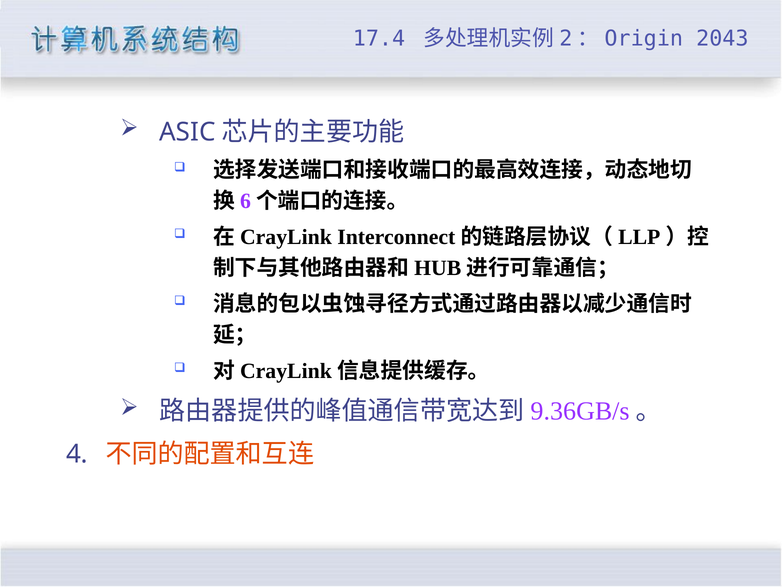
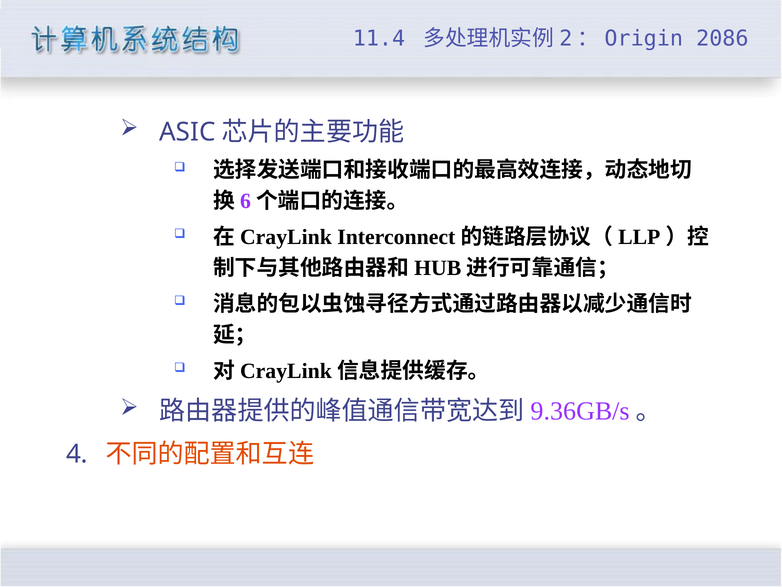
17.4: 17.4 -> 11.4
2043: 2043 -> 2086
